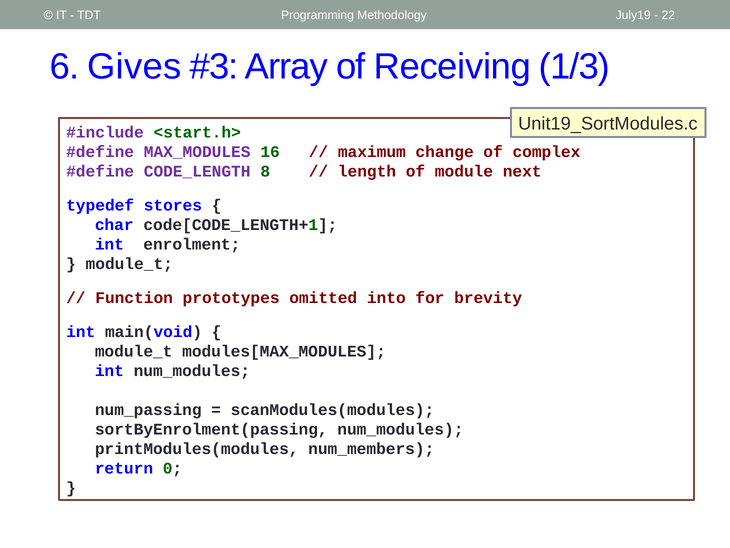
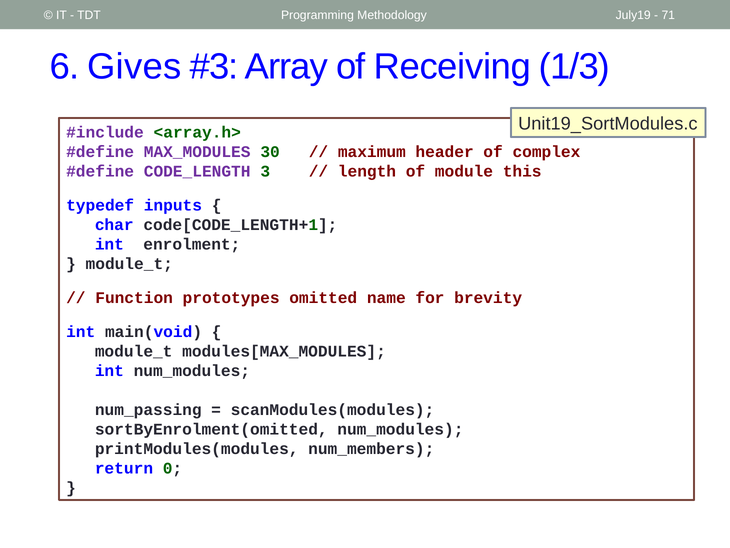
22: 22 -> 71
<start.h>: <start.h> -> <array.h>
16: 16 -> 30
change: change -> header
8: 8 -> 3
next: next -> this
stores: stores -> inputs
into: into -> name
sortByEnrolment(passing: sortByEnrolment(passing -> sortByEnrolment(omitted
